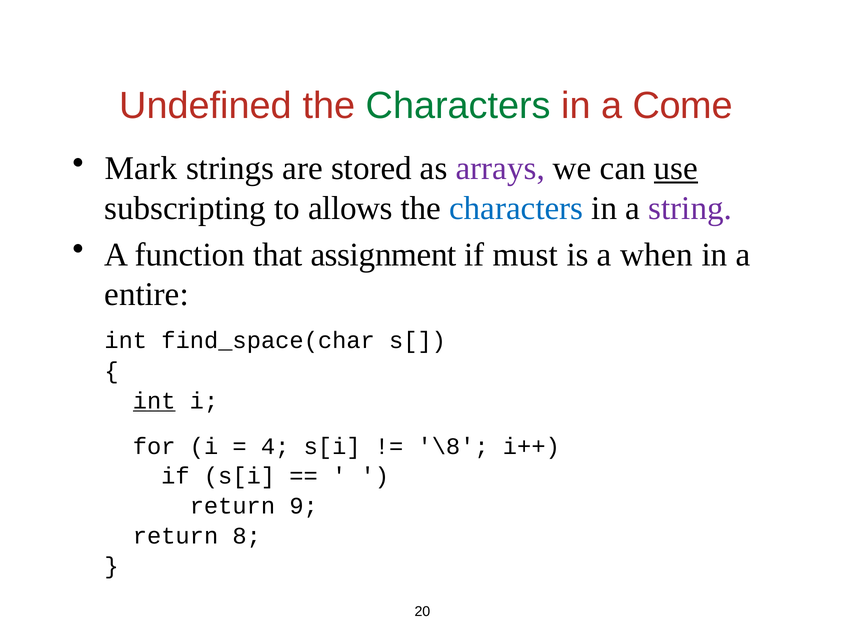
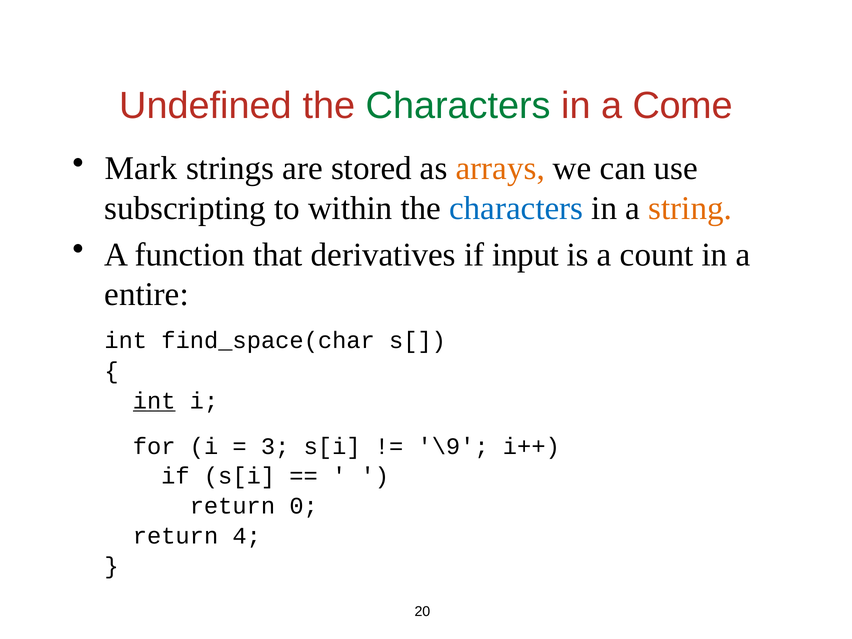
arrays colour: purple -> orange
use underline: present -> none
allows: allows -> within
string colour: purple -> orange
assignment: assignment -> derivatives
must: must -> input
when: when -> count
4: 4 -> 3
\8: \8 -> \9
9: 9 -> 0
8: 8 -> 4
